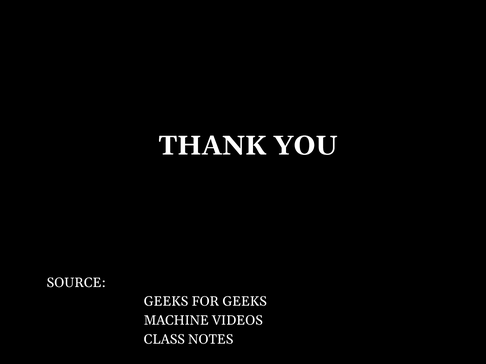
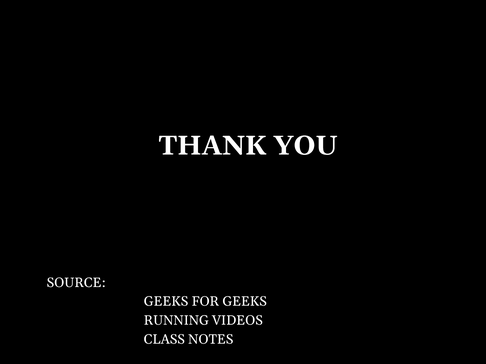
MACHINE: MACHINE -> RUNNING
